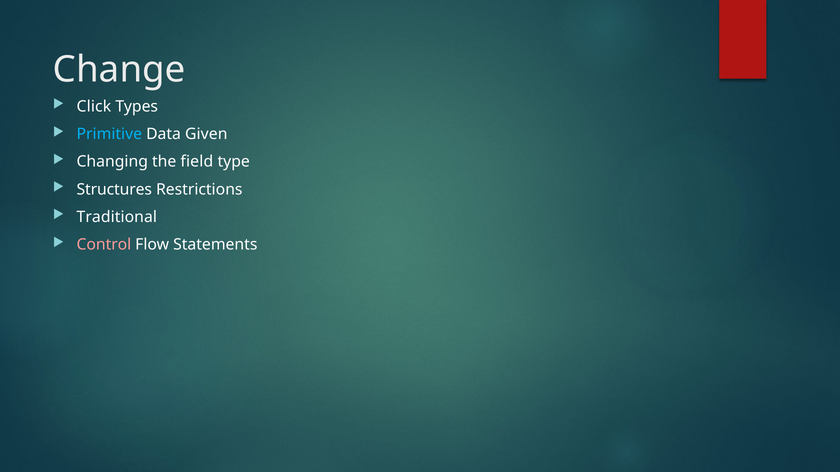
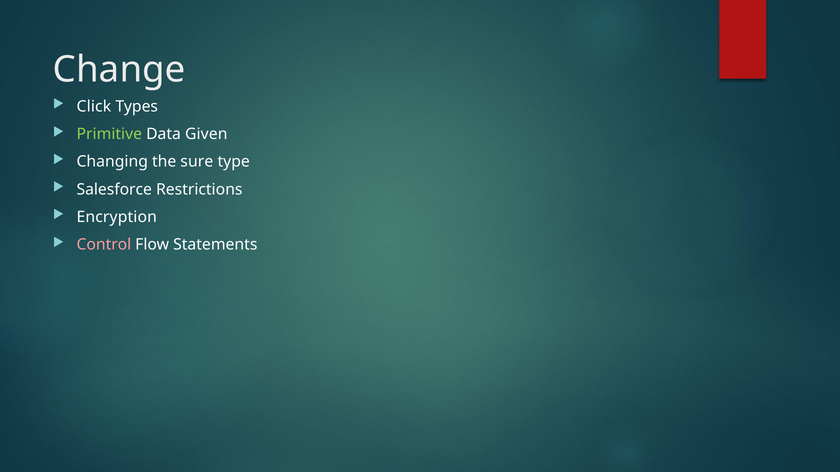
Primitive colour: light blue -> light green
field: field -> sure
Structures: Structures -> Salesforce
Traditional: Traditional -> Encryption
